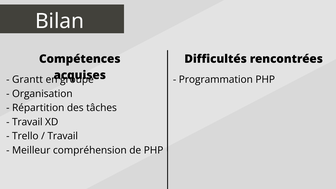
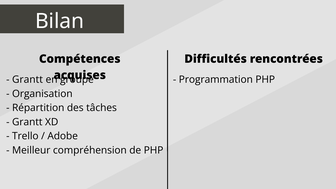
Travail at (27, 122): Travail -> Grantt
Travail at (63, 136): Travail -> Adobe
